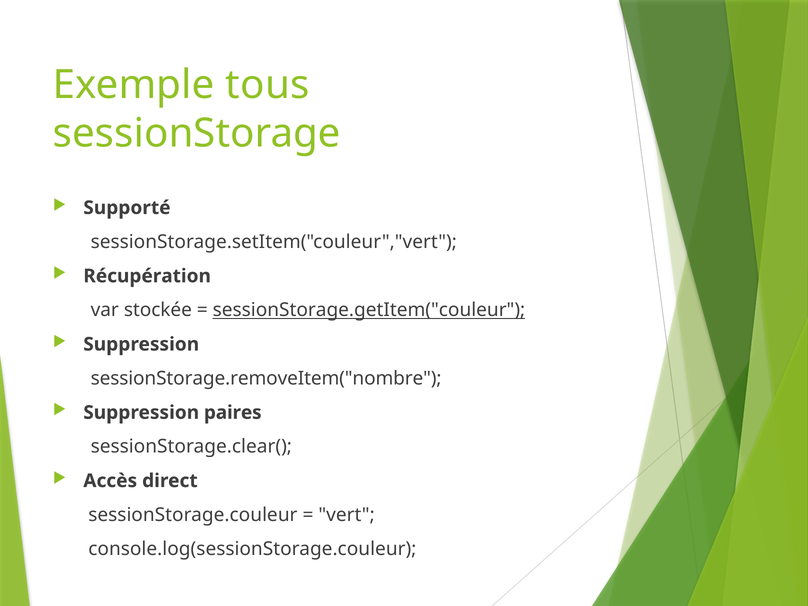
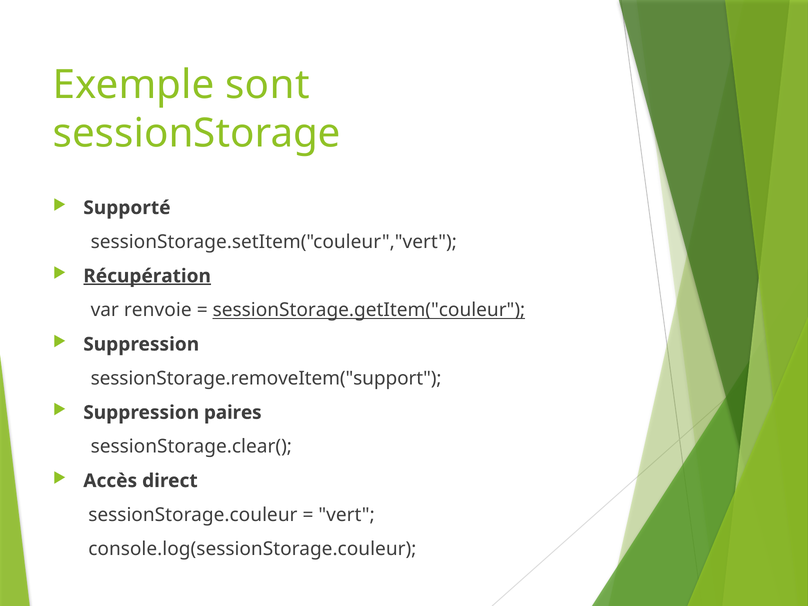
tous: tous -> sont
Récupération underline: none -> present
stockée: stockée -> renvoie
sessionStorage.removeItem("nombre: sessionStorage.removeItem("nombre -> sessionStorage.removeItem("support
